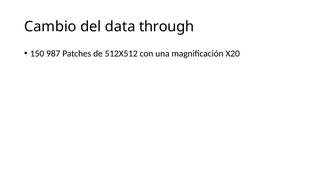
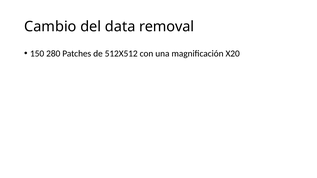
through: through -> removal
987: 987 -> 280
